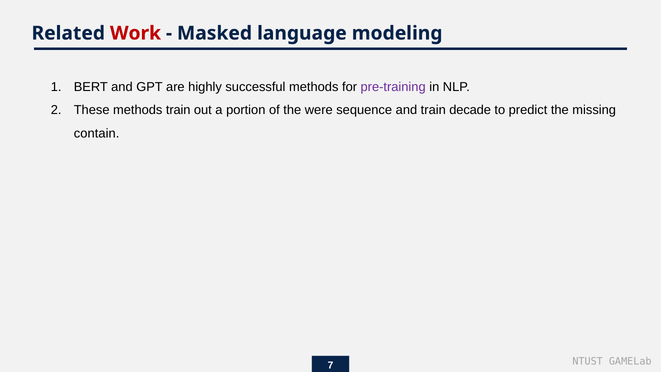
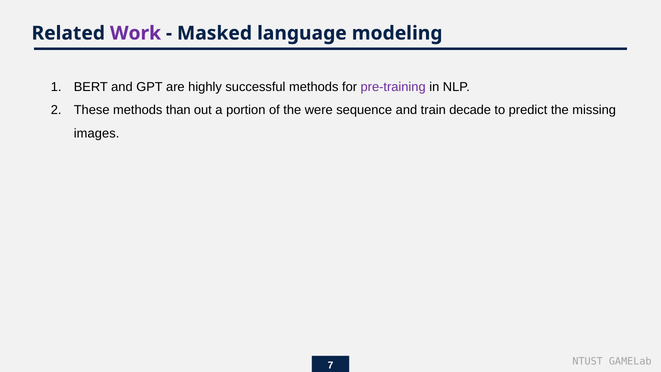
Work colour: red -> purple
methods train: train -> than
contain: contain -> images
